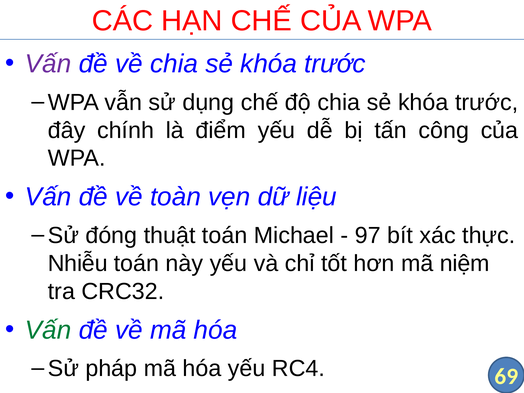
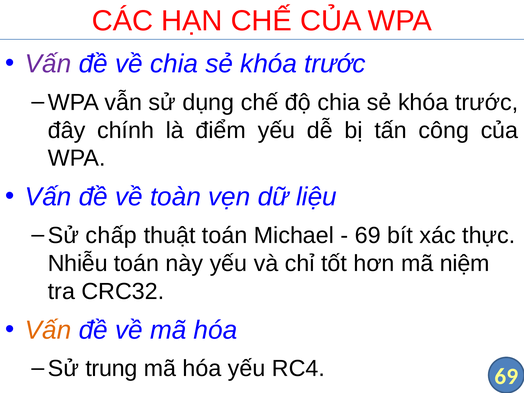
đóng: đóng -> chấp
97 at (368, 235): 97 -> 69
Vấn at (48, 330) colour: green -> orange
pháp: pháp -> trung
